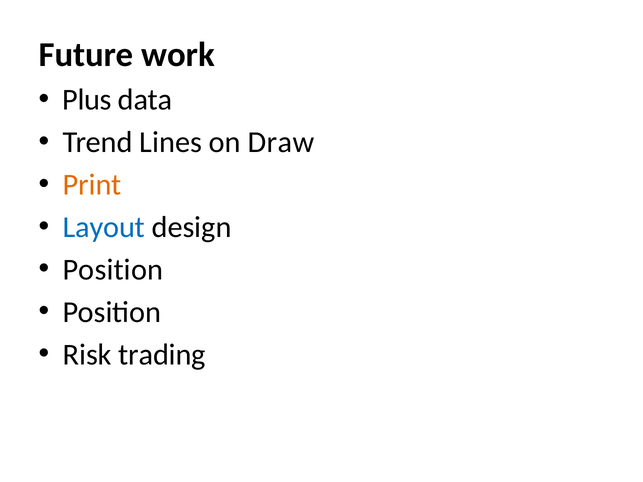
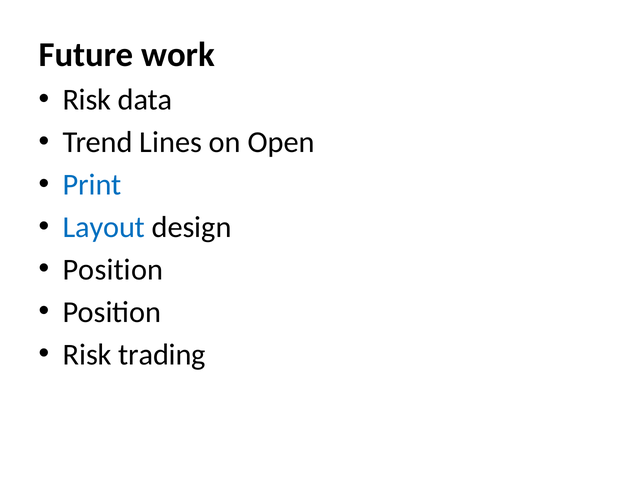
Plus at (87, 100): Plus -> Risk
Draw: Draw -> Open
Print colour: orange -> blue
